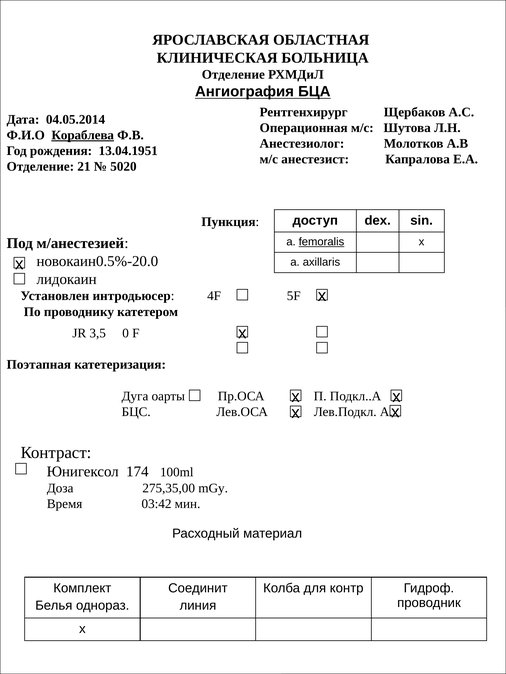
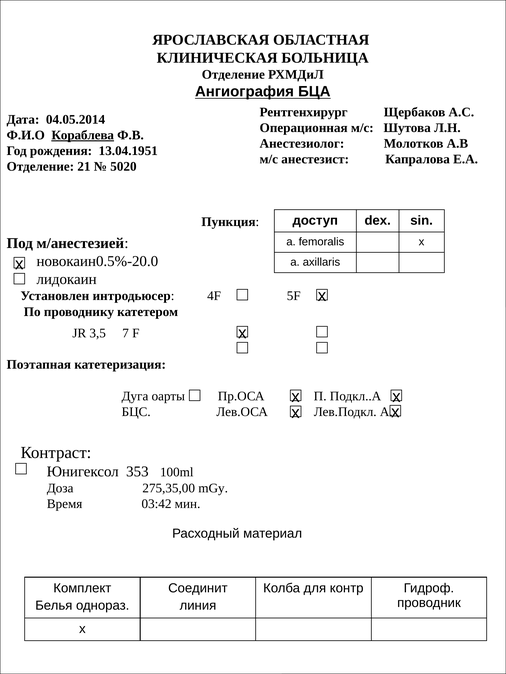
femoralis underline: present -> none
0: 0 -> 7
174: 174 -> 353
